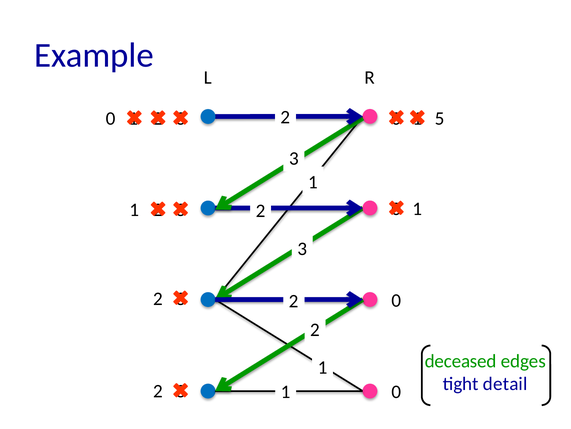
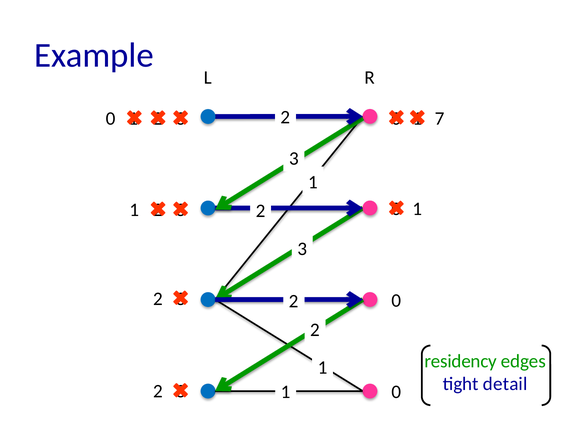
5: 5 -> 7
deceased: deceased -> residency
